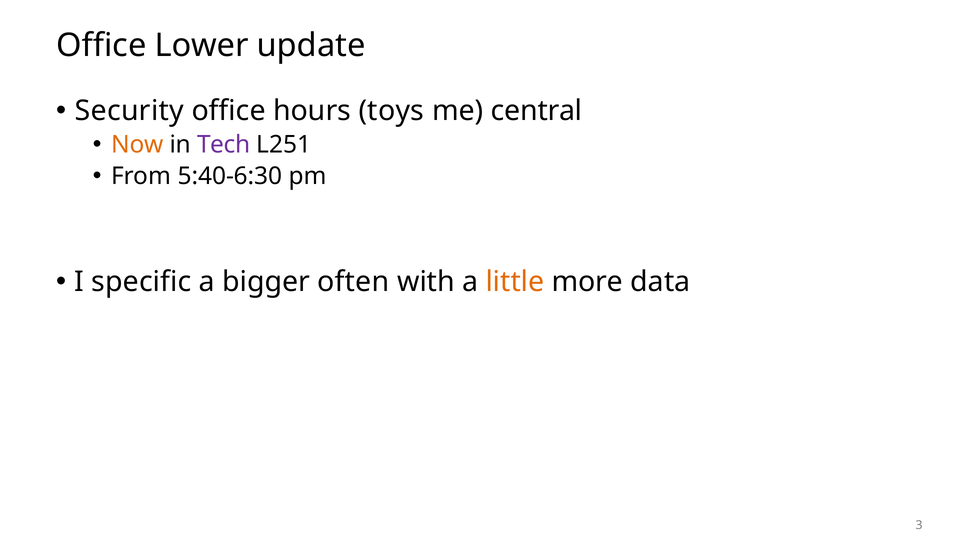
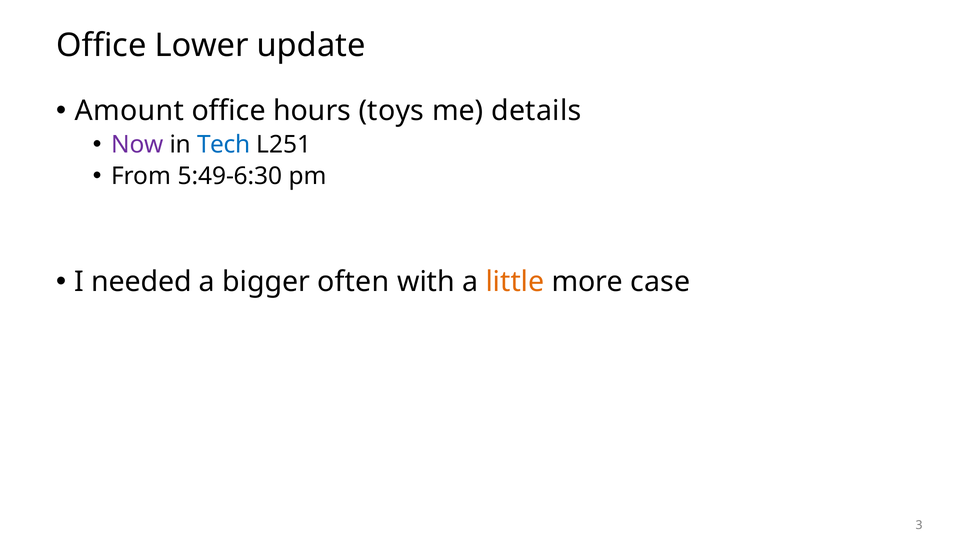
Security: Security -> Amount
central: central -> details
Now colour: orange -> purple
Tech colour: purple -> blue
5:40-6:30: 5:40-6:30 -> 5:49-6:30
specific: specific -> needed
data: data -> case
